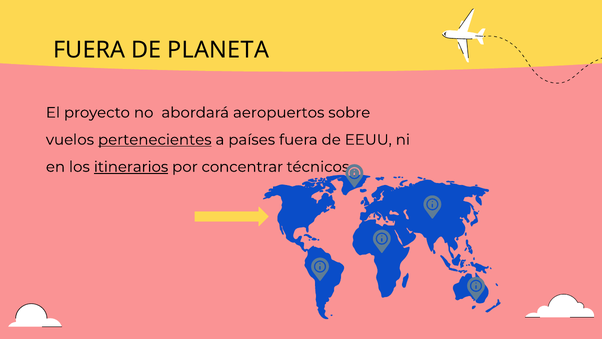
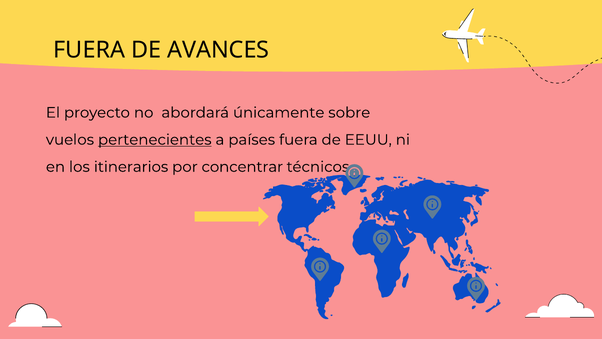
PLANETA: PLANETA -> AVANCES
aeropuertos: aeropuertos -> únicamente
itinerarios underline: present -> none
